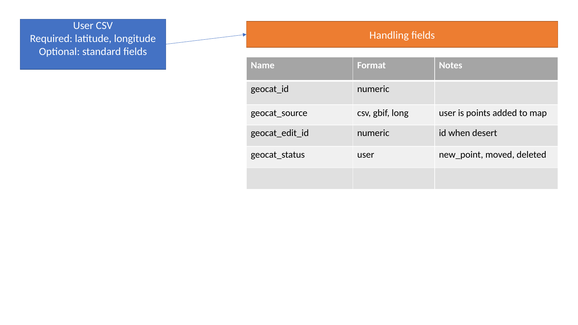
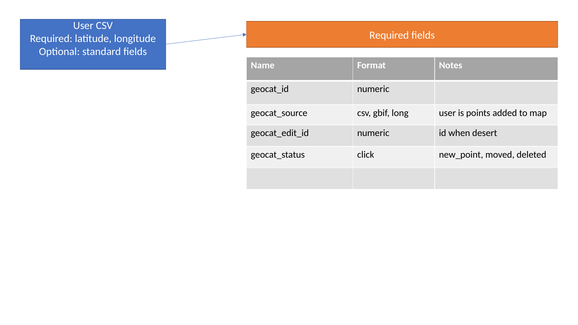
Handling at (389, 35): Handling -> Required
user at (366, 155): user -> click
